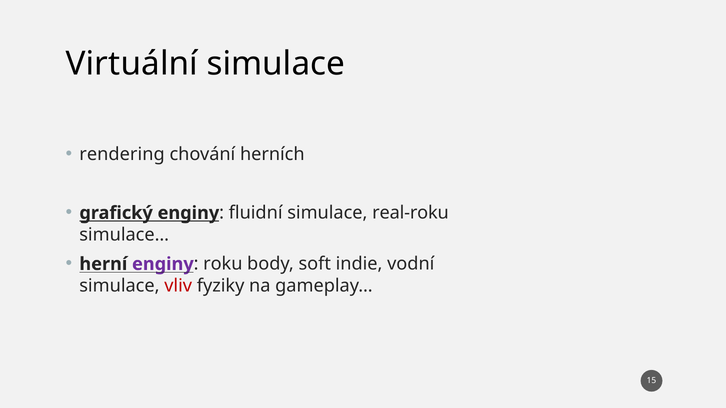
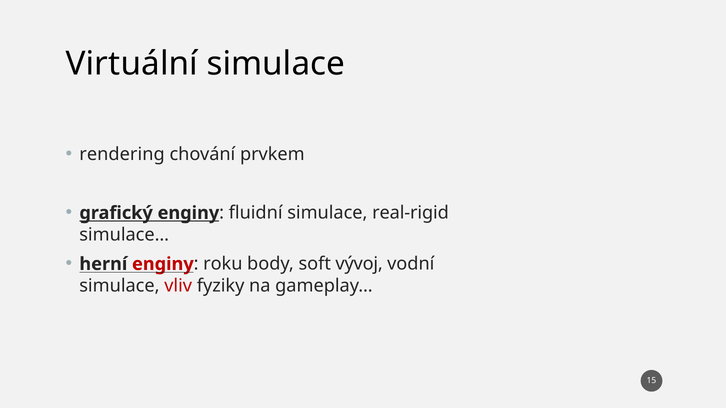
herních: herních -> prvkem
real-roku: real-roku -> real-rigid
enginy at (163, 264) colour: purple -> red
indie: indie -> vývoj
